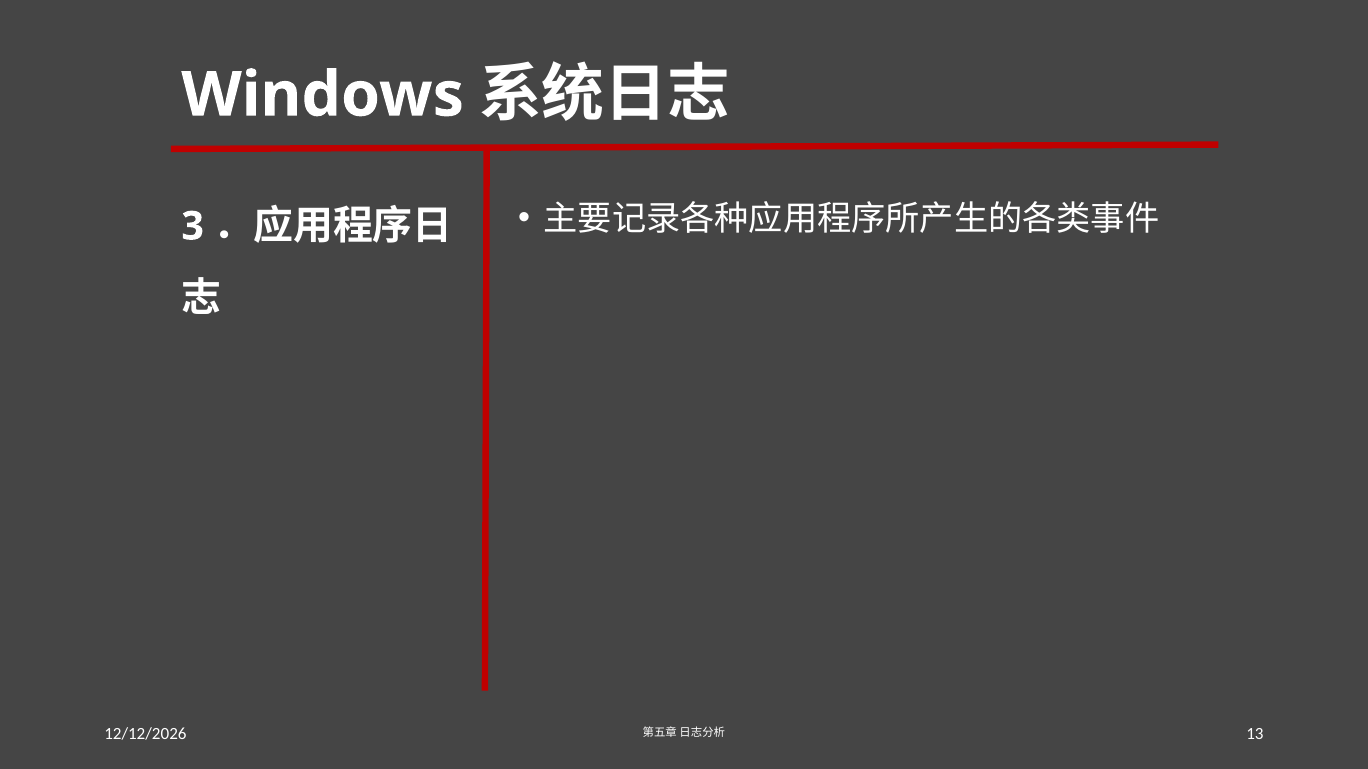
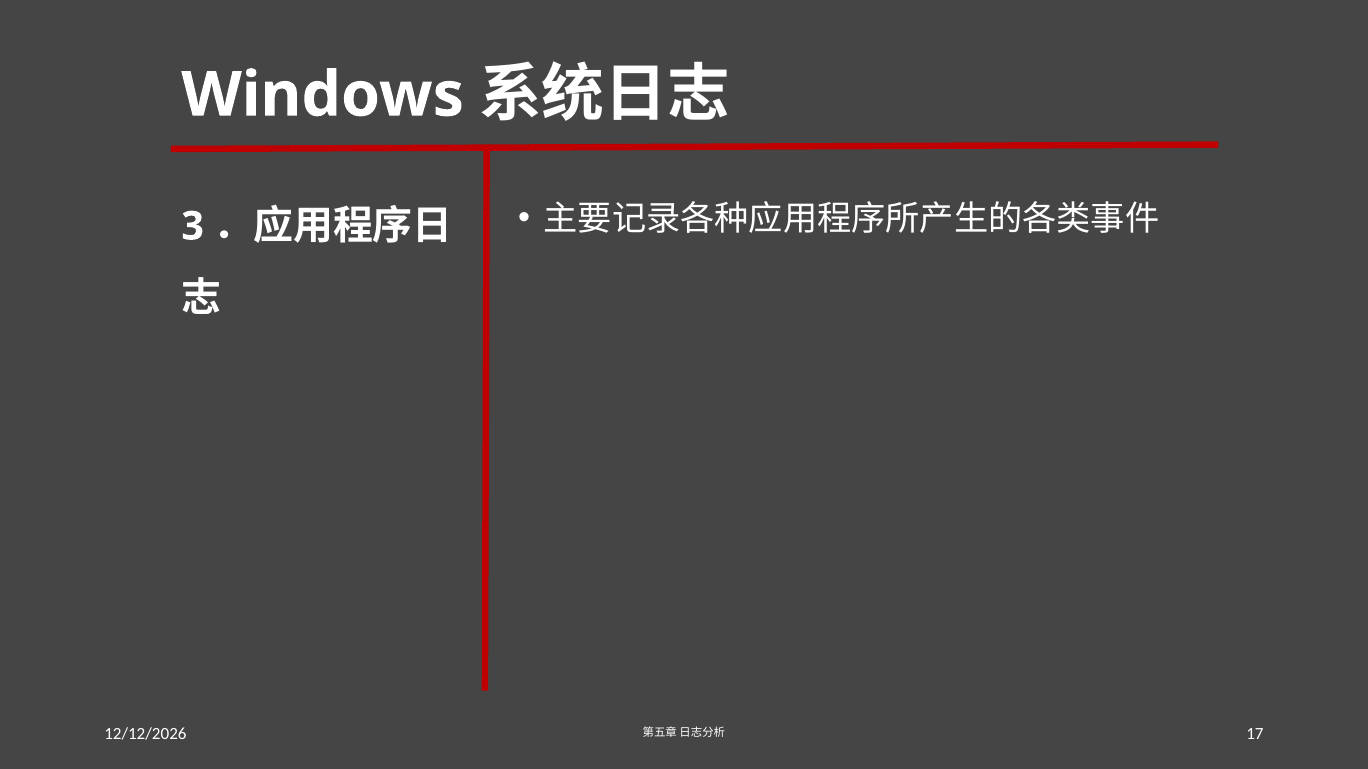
13: 13 -> 17
